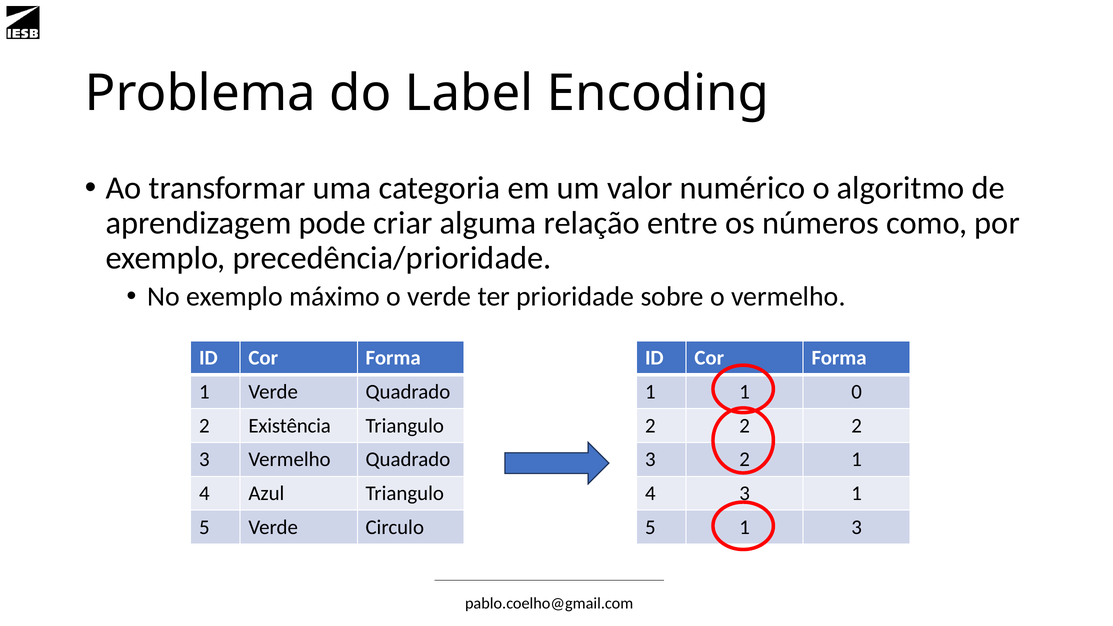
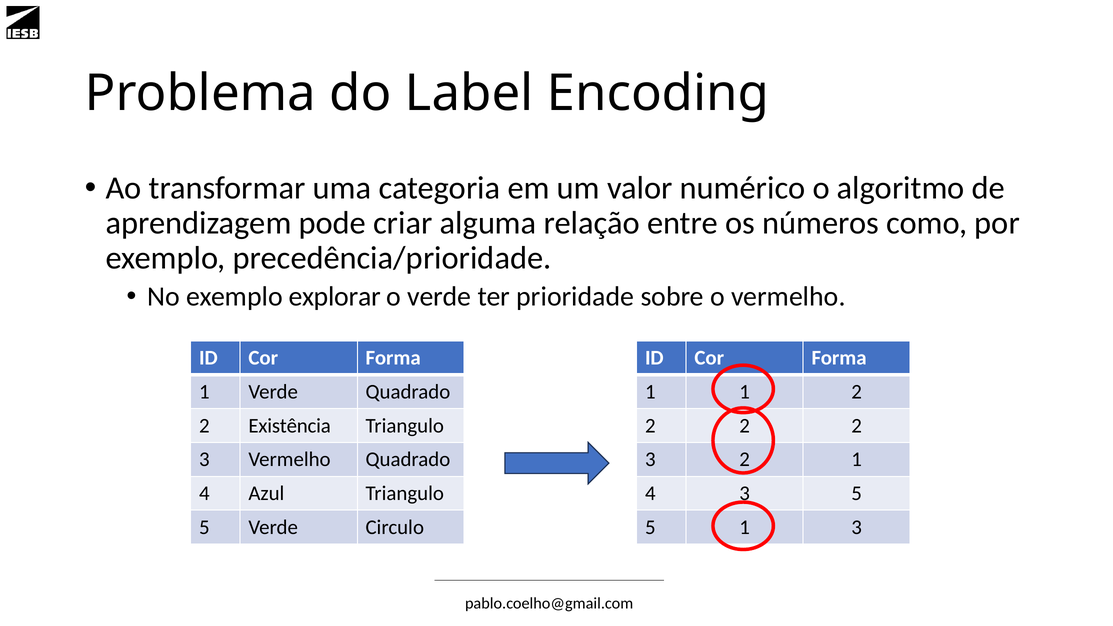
máximo: máximo -> explorar
1 0: 0 -> 2
1 at (857, 493): 1 -> 5
